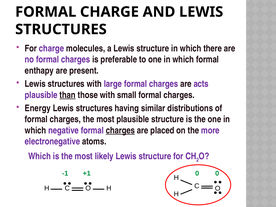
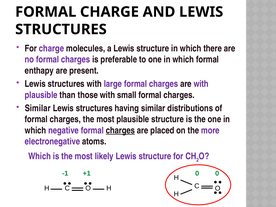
are acts: acts -> with
than underline: present -> none
Energy at (38, 108): Energy -> Similar
